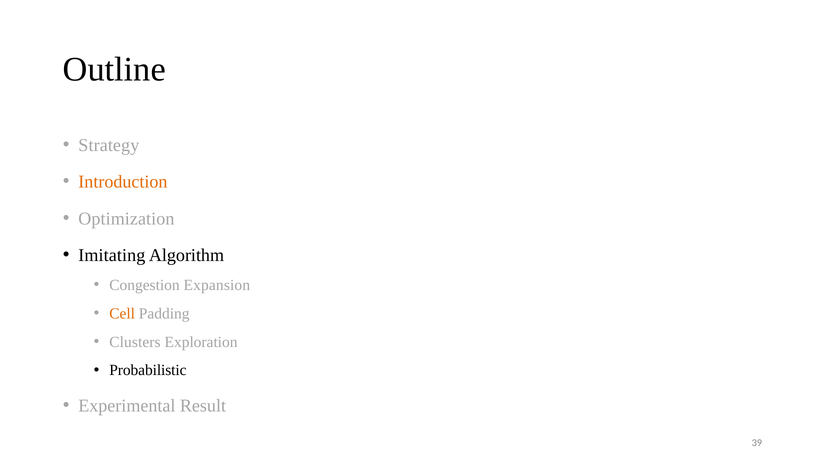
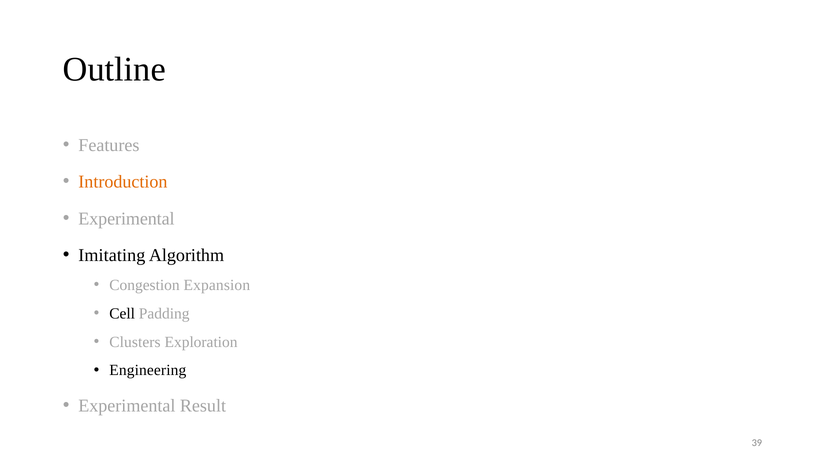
Strategy: Strategy -> Features
Optimization at (126, 219): Optimization -> Experimental
Cell colour: orange -> black
Probabilistic: Probabilistic -> Engineering
